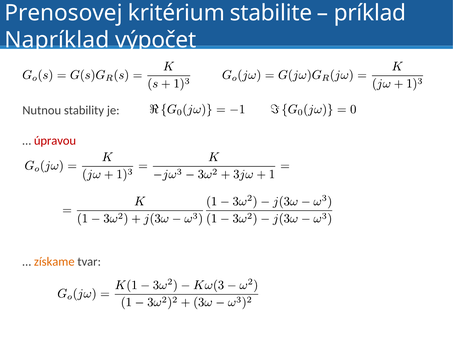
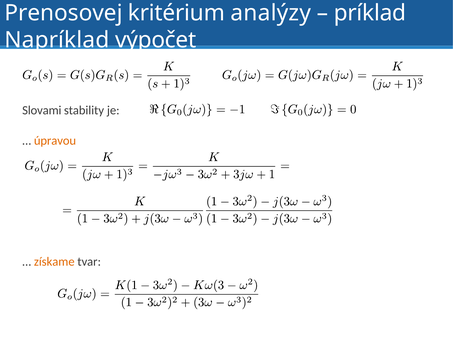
stabilite: stabilite -> analýzy
Nutnou: Nutnou -> Slovami
úpravou colour: red -> orange
